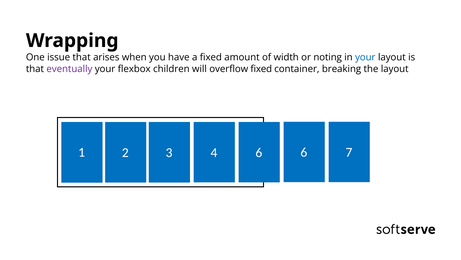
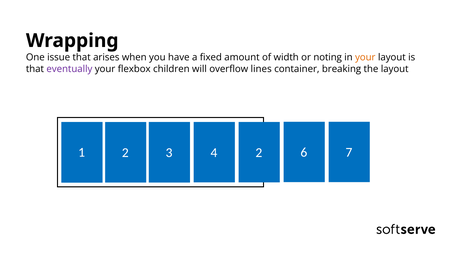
your at (365, 57) colour: blue -> orange
overflow fixed: fixed -> lines
4 6: 6 -> 2
